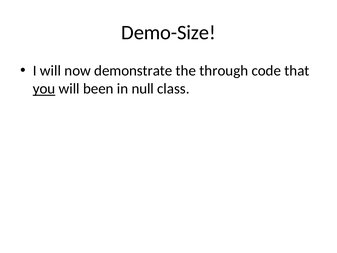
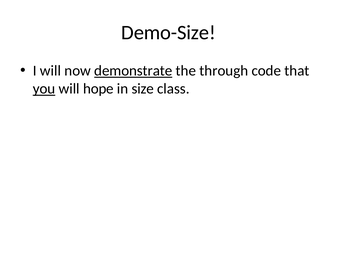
demonstrate underline: none -> present
been: been -> hope
null: null -> size
